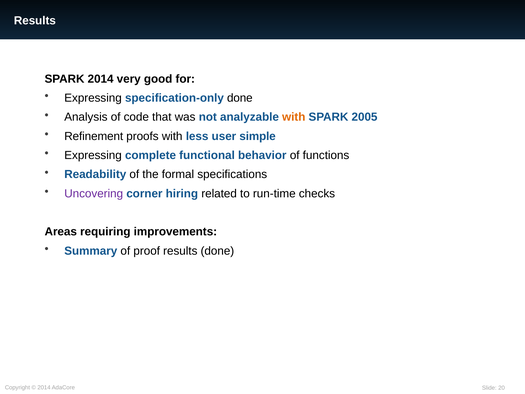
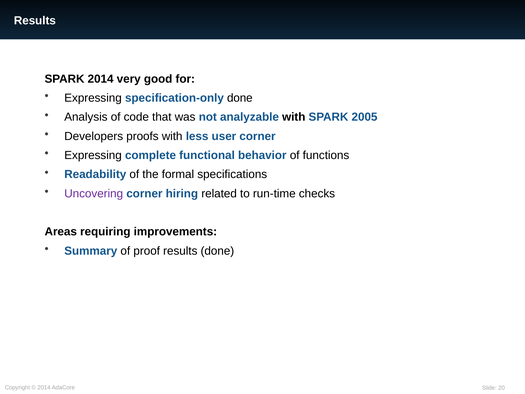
with at (294, 117) colour: orange -> black
Refinement: Refinement -> Developers
user simple: simple -> corner
